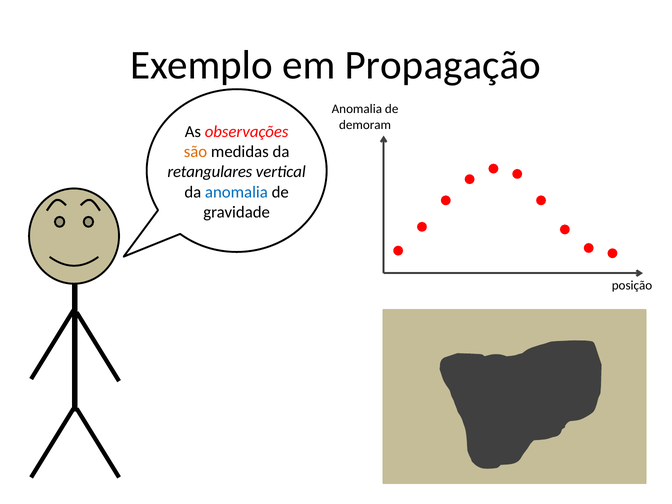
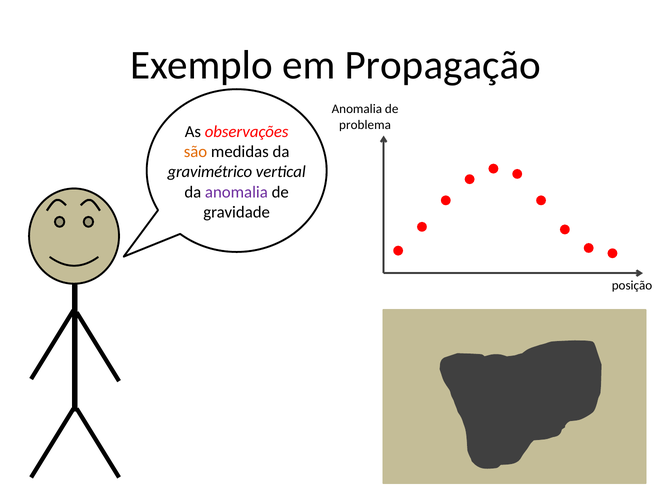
demoram: demoram -> problema
retangulares: retangulares -> gravimétrico
anomalia at (236, 192) colour: blue -> purple
